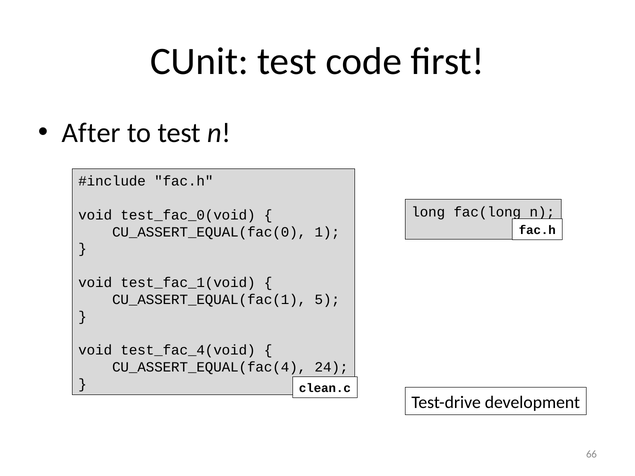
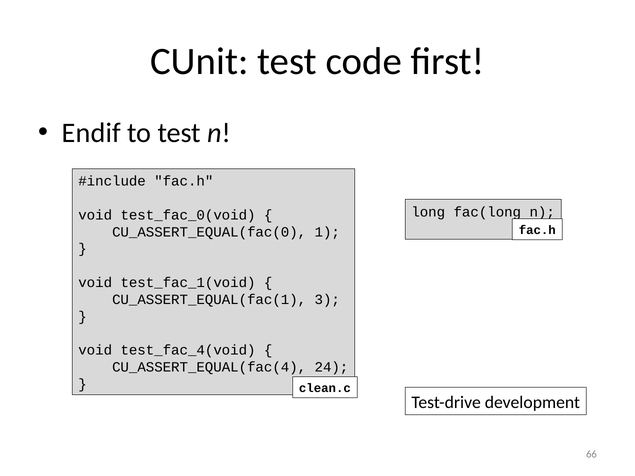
After: After -> Endif
5: 5 -> 3
